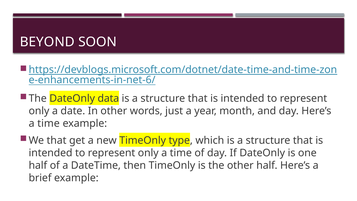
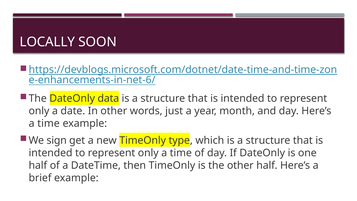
BEYOND: BEYOND -> LOCALLY
We that: that -> sign
